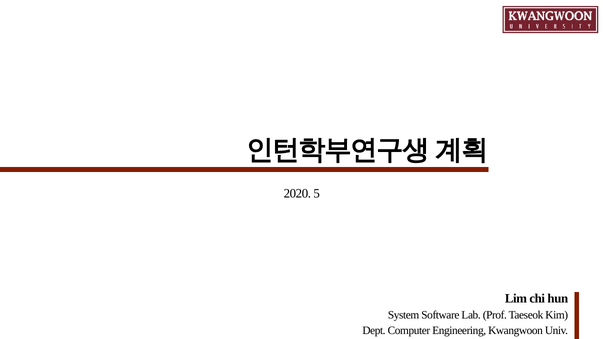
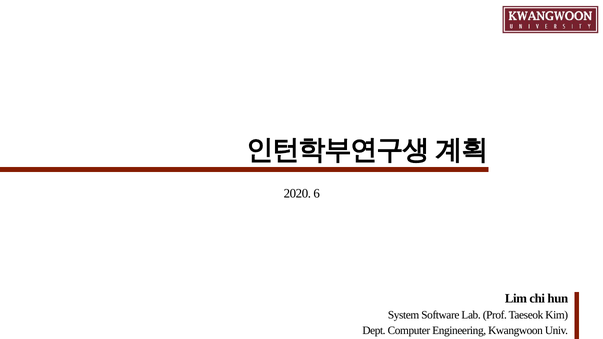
5: 5 -> 6
